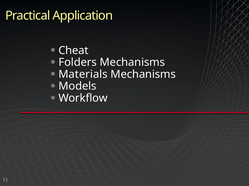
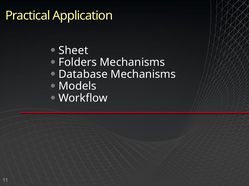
Cheat: Cheat -> Sheet
Materials: Materials -> Database
